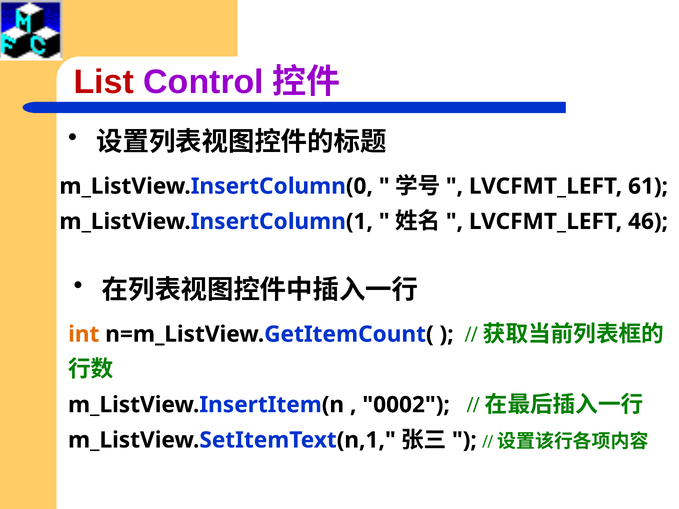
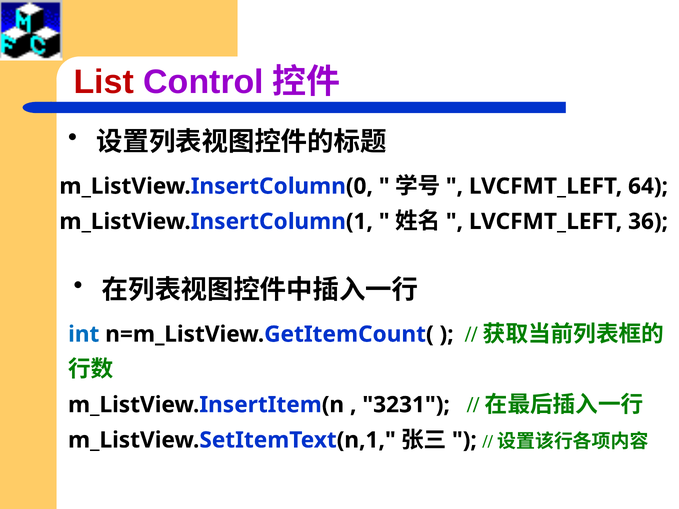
61: 61 -> 64
46: 46 -> 36
int colour: orange -> blue
0002: 0002 -> 3231
